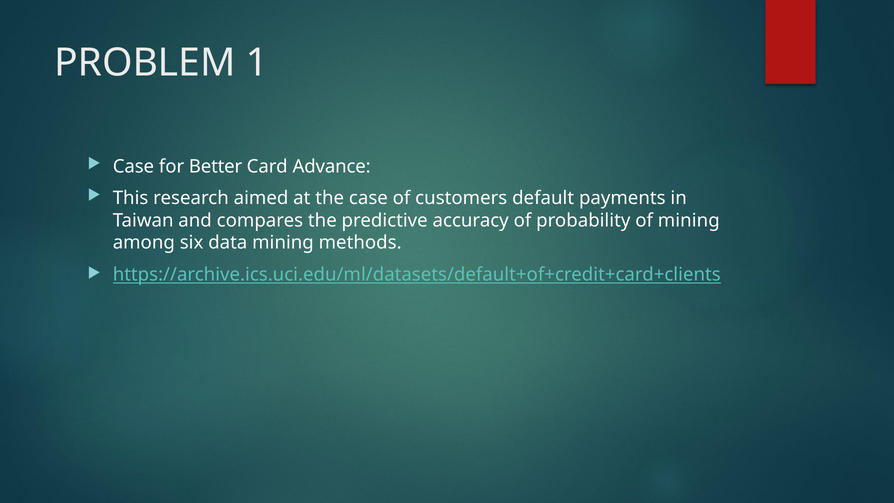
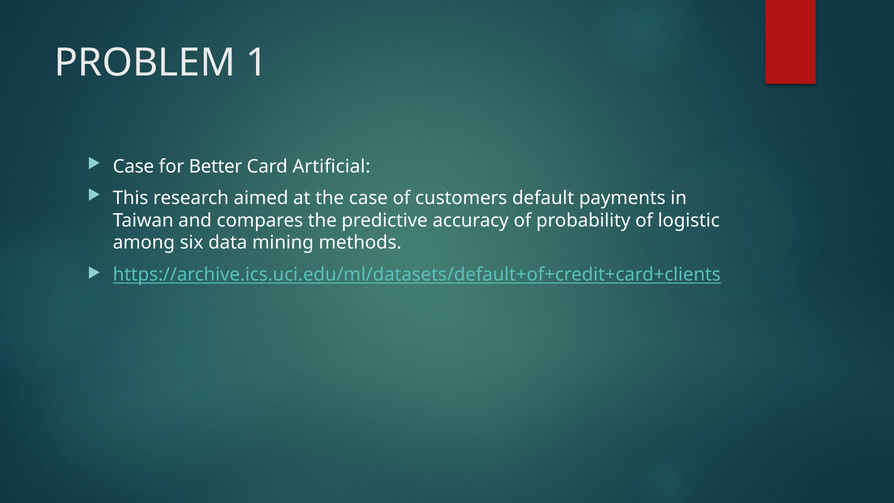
Advance: Advance -> Artificial
of mining: mining -> logistic
